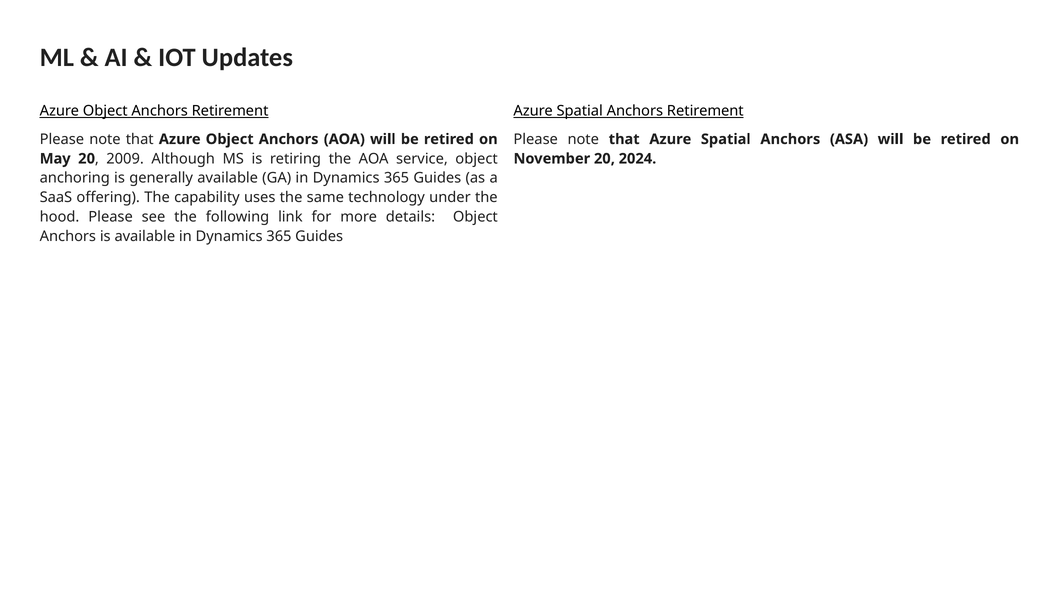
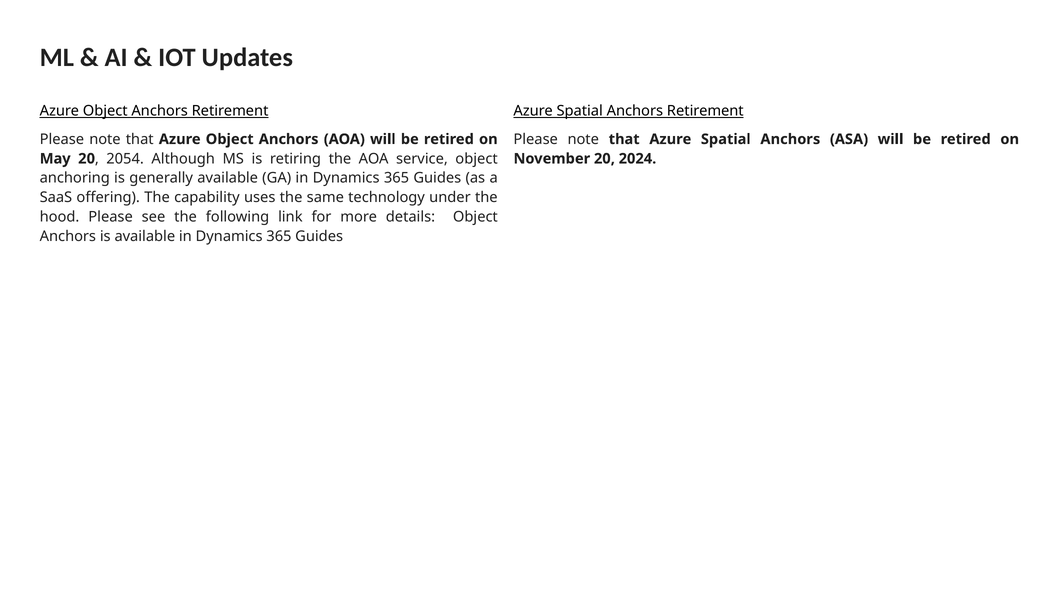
2009: 2009 -> 2054
